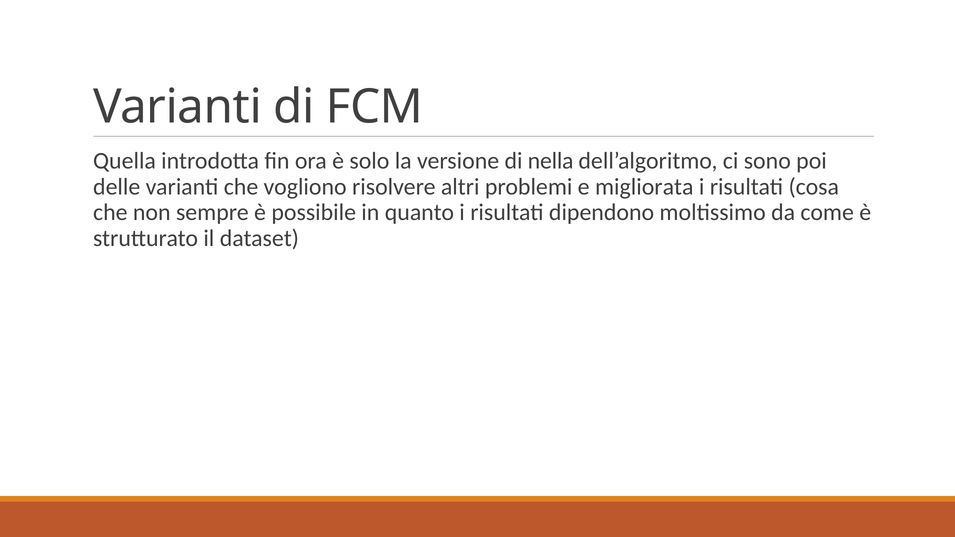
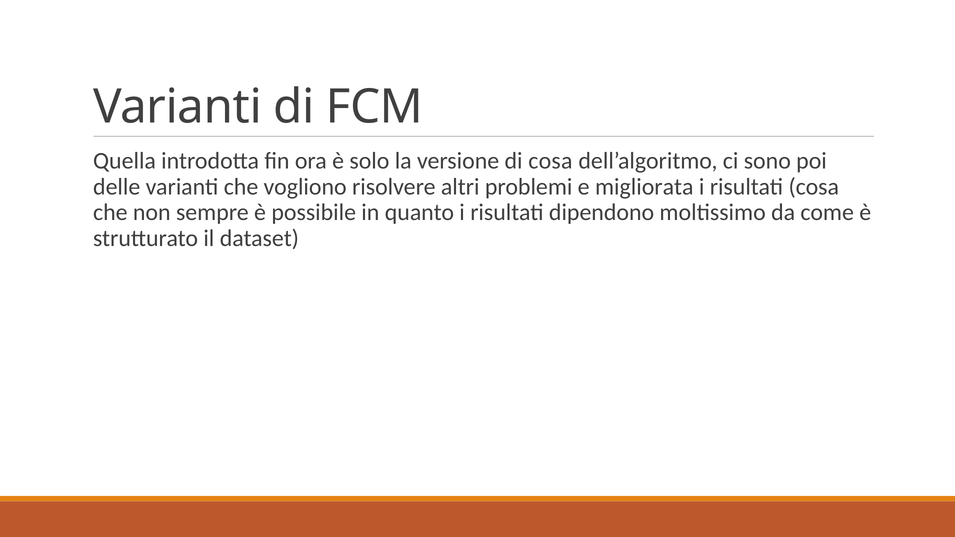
di nella: nella -> cosa
